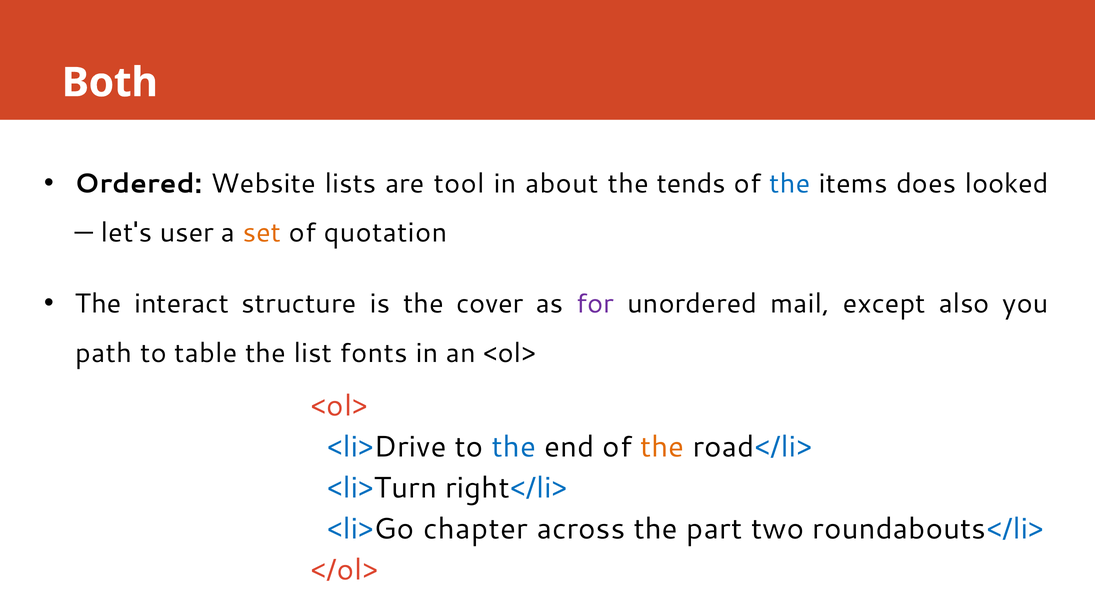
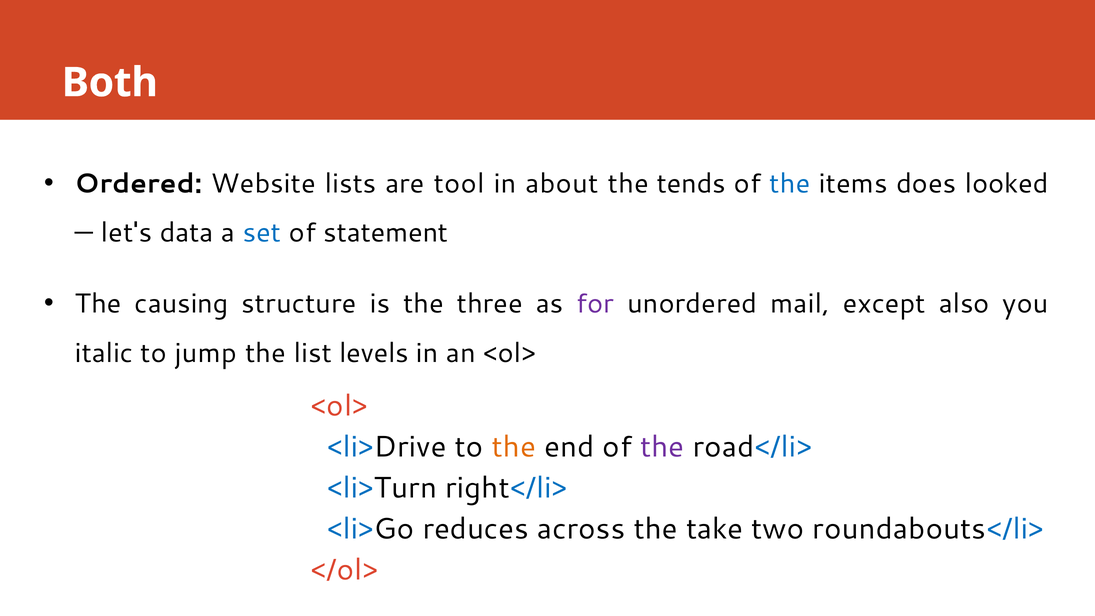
user: user -> data
set colour: orange -> blue
quotation: quotation -> statement
interact: interact -> causing
cover: cover -> three
path: path -> italic
table: table -> jump
fonts: fonts -> levels
the at (514, 447) colour: blue -> orange
the at (662, 447) colour: orange -> purple
chapter: chapter -> reduces
part: part -> take
